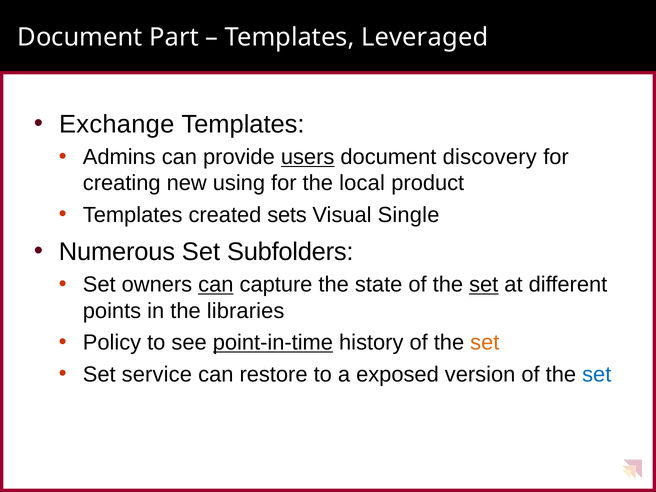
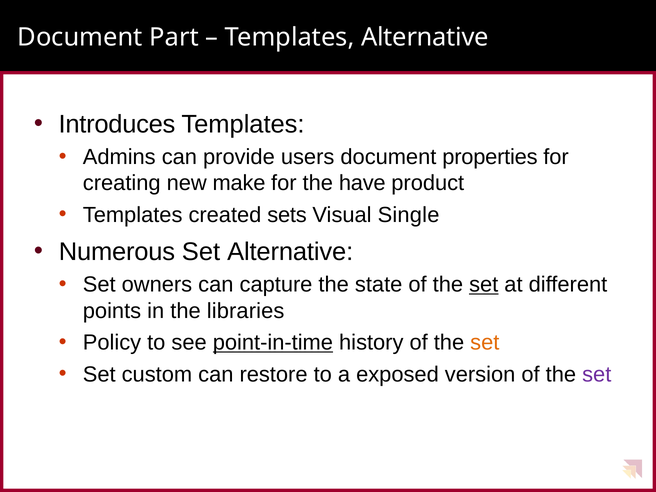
Templates Leveraged: Leveraged -> Alternative
Exchange: Exchange -> Introduces
users underline: present -> none
discovery: discovery -> properties
using: using -> make
local: local -> have
Set Subfolders: Subfolders -> Alternative
can at (216, 285) underline: present -> none
service: service -> custom
set at (597, 374) colour: blue -> purple
